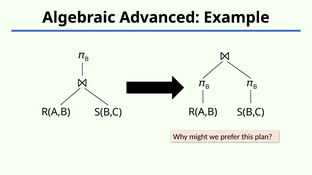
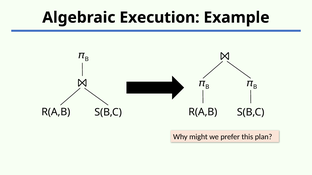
Advanced: Advanced -> Execution
